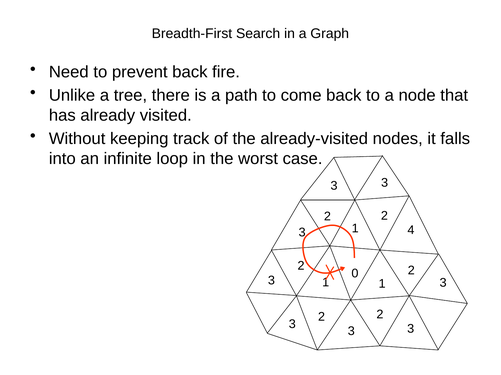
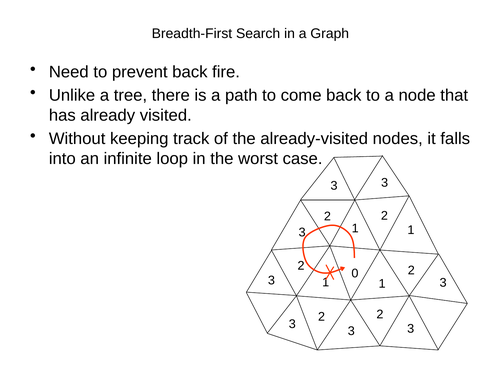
3 4: 4 -> 1
